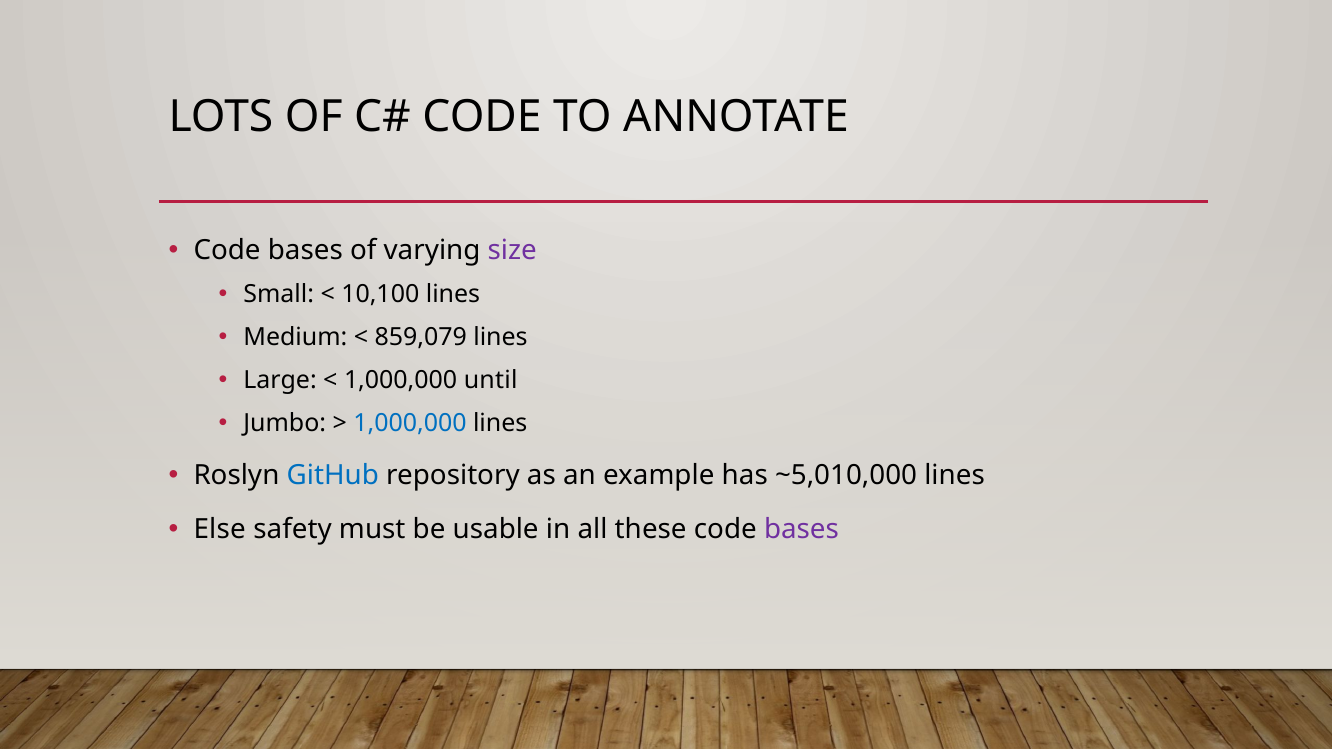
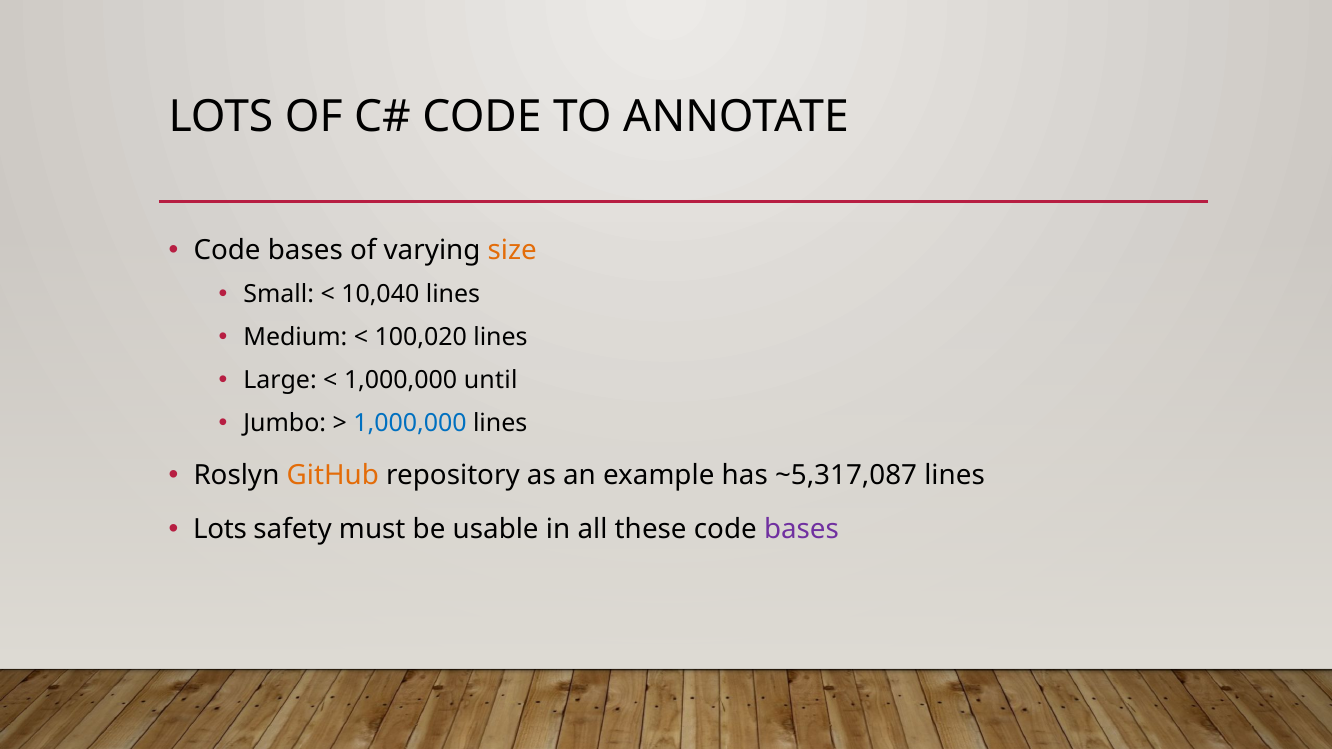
size colour: purple -> orange
10,100: 10,100 -> 10,040
859,079: 859,079 -> 100,020
GitHub colour: blue -> orange
~5,010,000: ~5,010,000 -> ~5,317,087
Else at (220, 530): Else -> Lots
